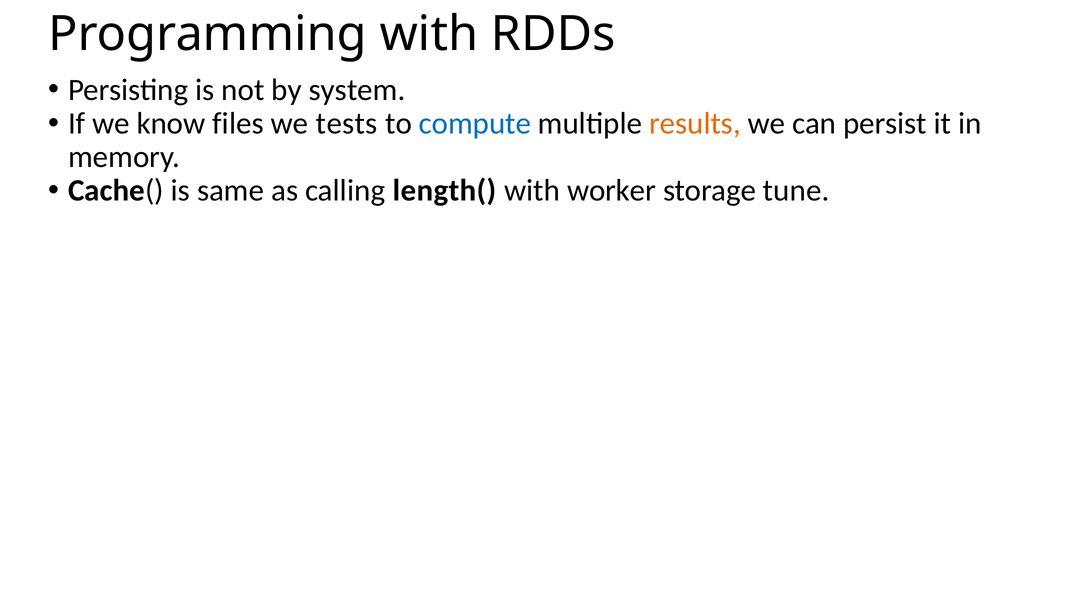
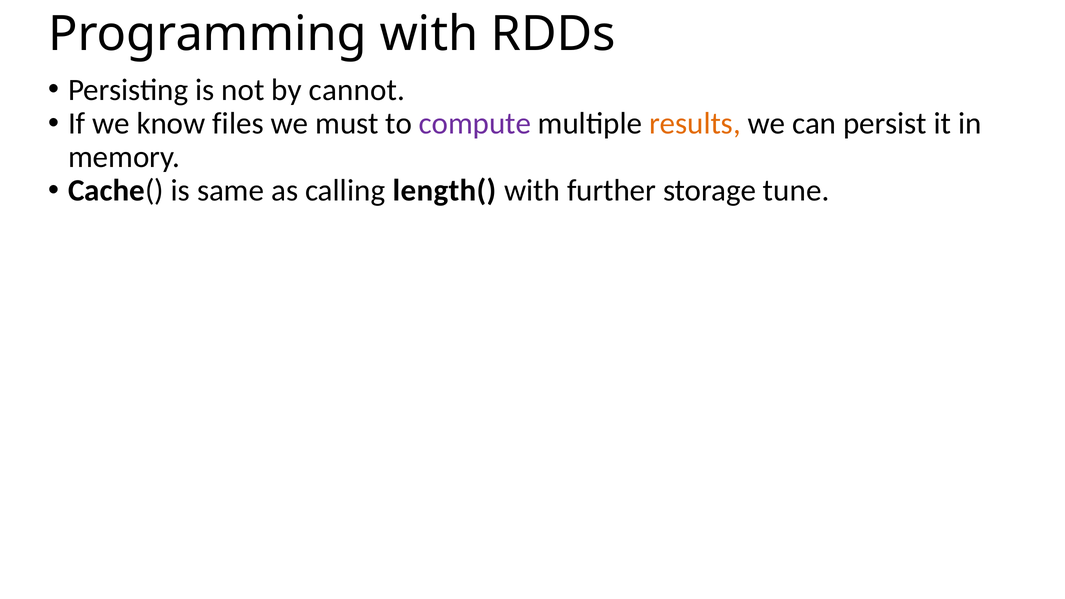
system: system -> cannot
tests: tests -> must
compute colour: blue -> purple
worker: worker -> further
